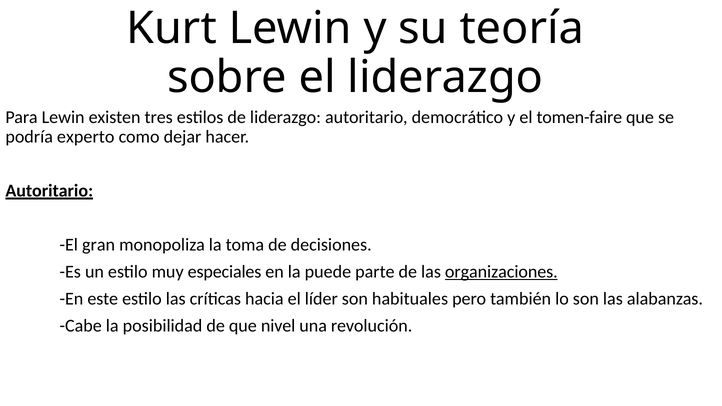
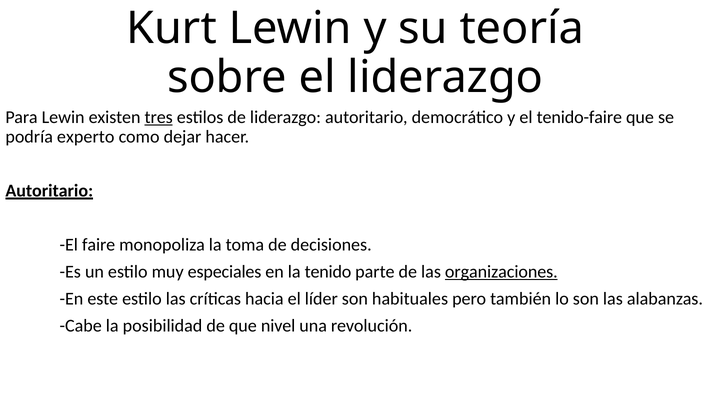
tres underline: none -> present
tomen-faire: tomen-faire -> tenido-faire
gran: gran -> faire
puede: puede -> tenido
